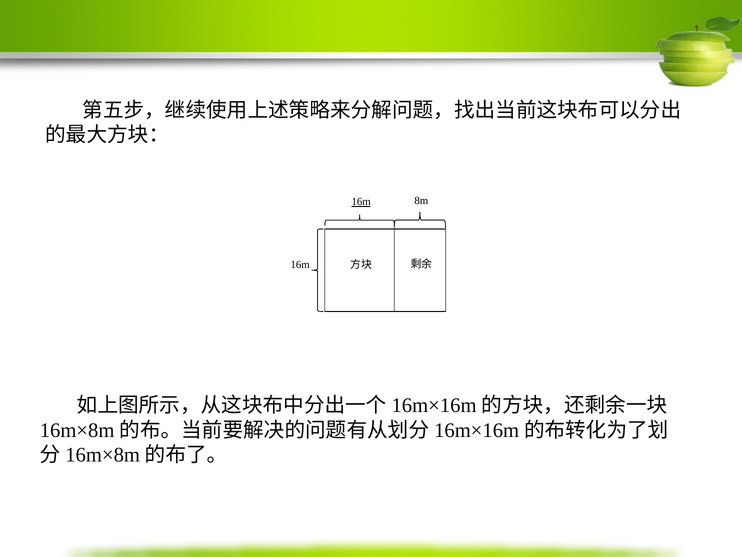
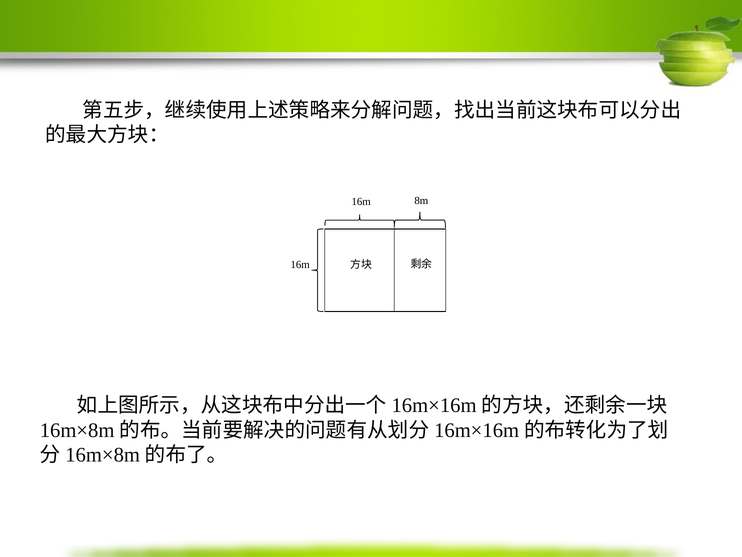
16m at (361, 202) underline: present -> none
